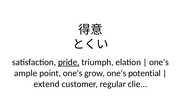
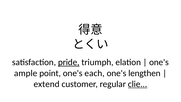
grow: grow -> each
potential: potential -> lengthen
clie underline: none -> present
